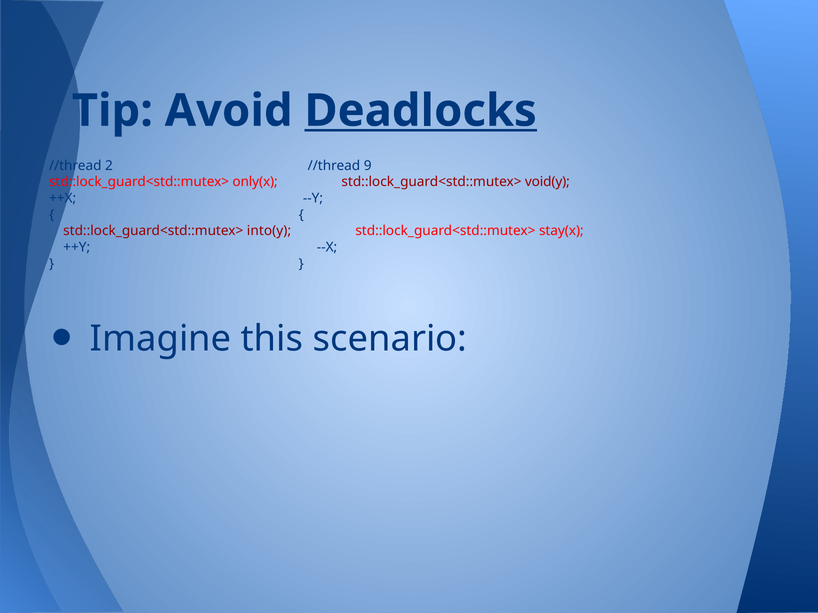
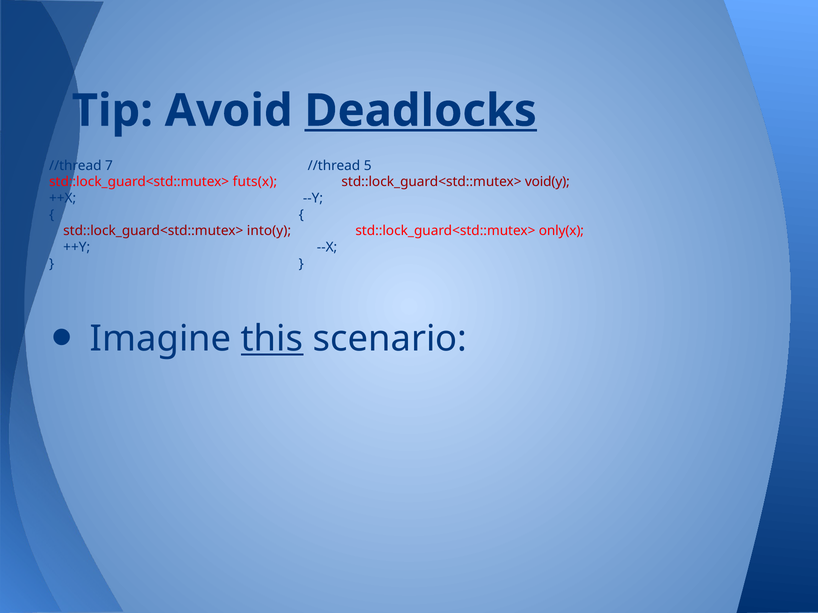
2: 2 -> 7
9: 9 -> 5
only(x: only(x -> futs(x
stay(x: stay(x -> only(x
this underline: none -> present
